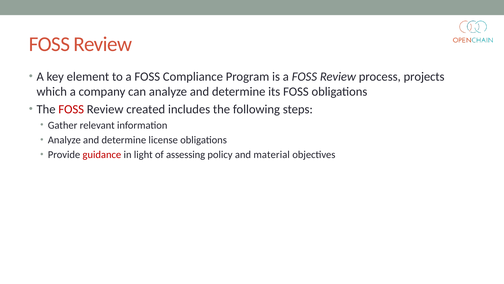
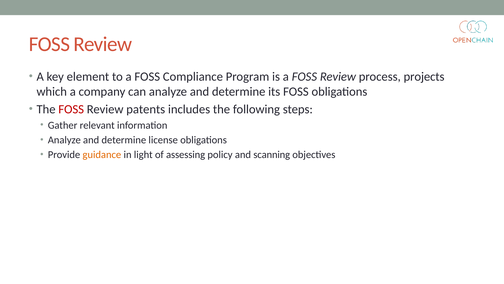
created: created -> patents
guidance colour: red -> orange
material: material -> scanning
